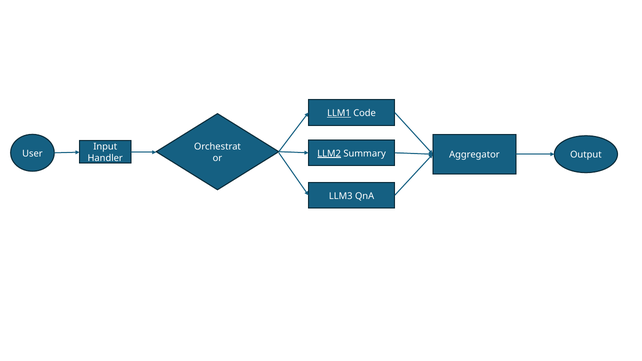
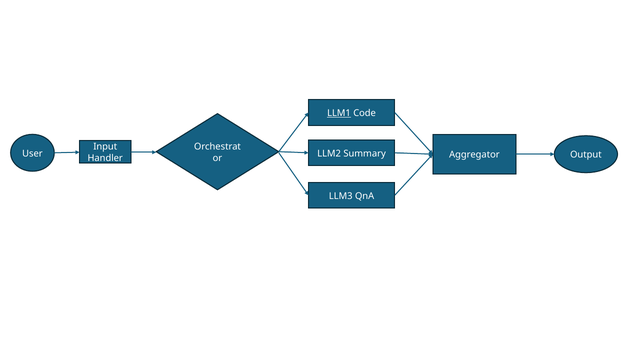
LLM2 underline: present -> none
